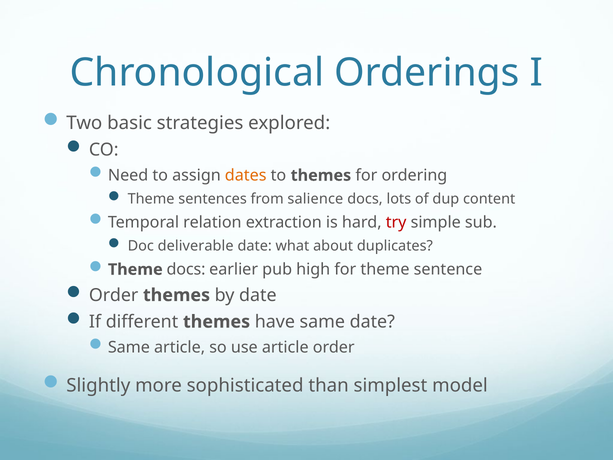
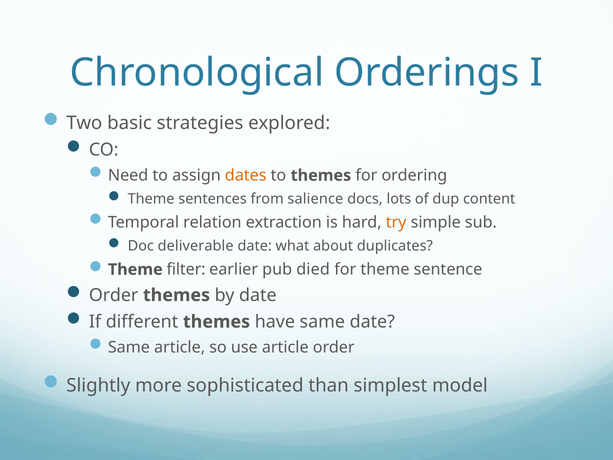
try colour: red -> orange
Theme docs: docs -> filter
high: high -> died
